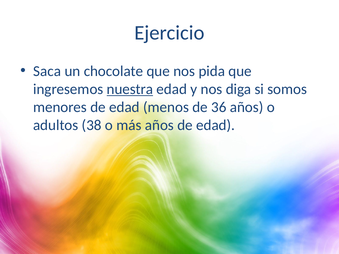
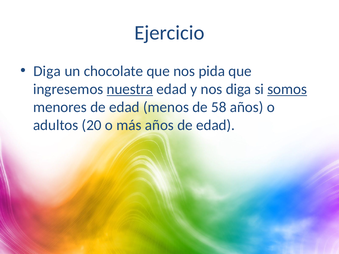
Saca at (47, 71): Saca -> Diga
somos underline: none -> present
36: 36 -> 58
38: 38 -> 20
